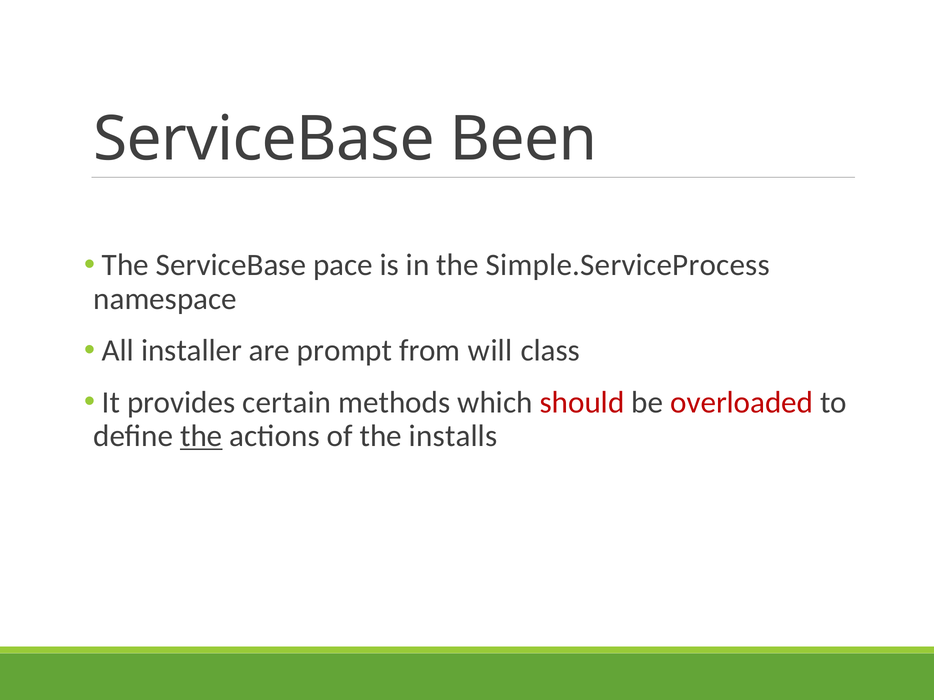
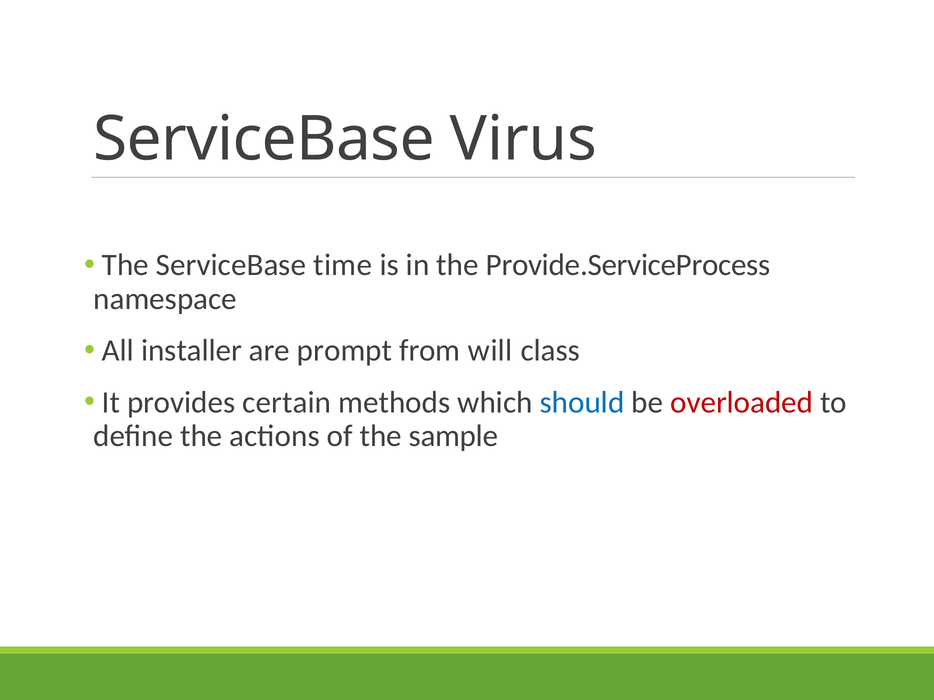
Been: Been -> Virus
pace: pace -> time
Simple.ServiceProcess: Simple.ServiceProcess -> Provide.ServiceProcess
should colour: red -> blue
the at (201, 436) underline: present -> none
installs: installs -> sample
